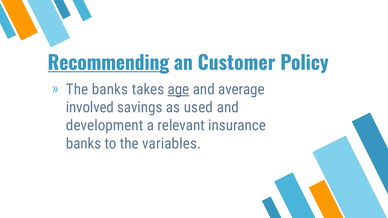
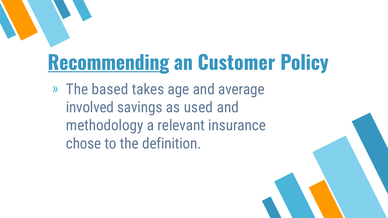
The banks: banks -> based
age underline: present -> none
development: development -> methodology
banks at (84, 144): banks -> chose
variables: variables -> definition
